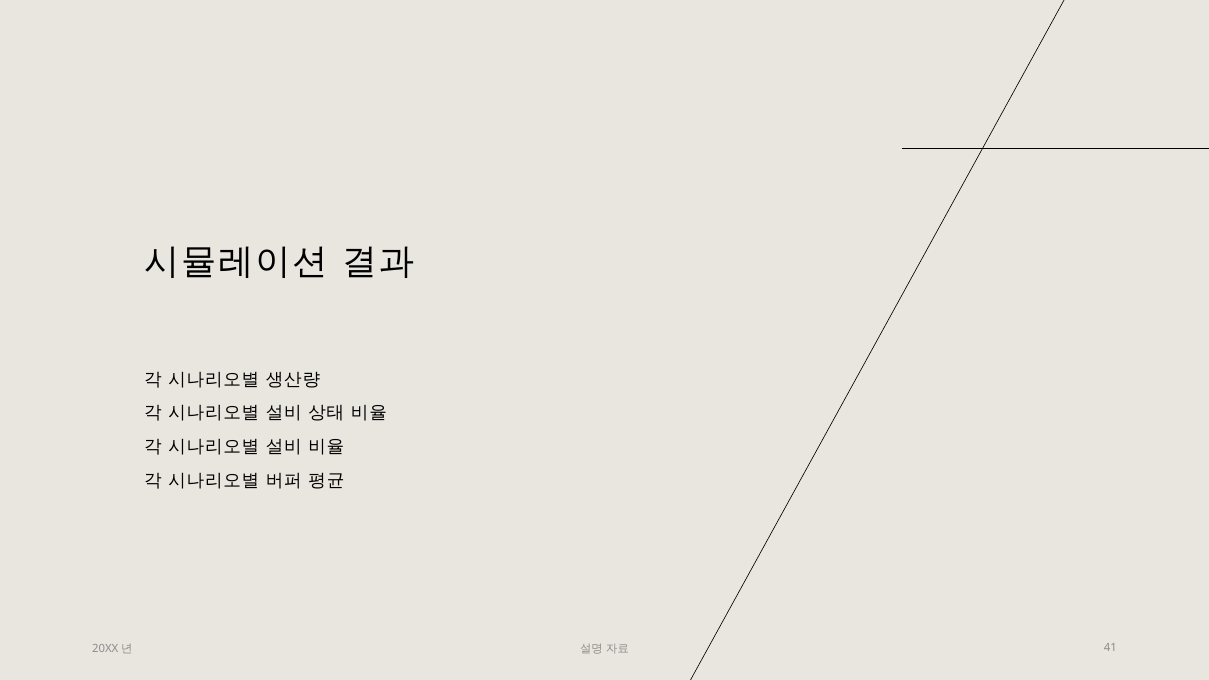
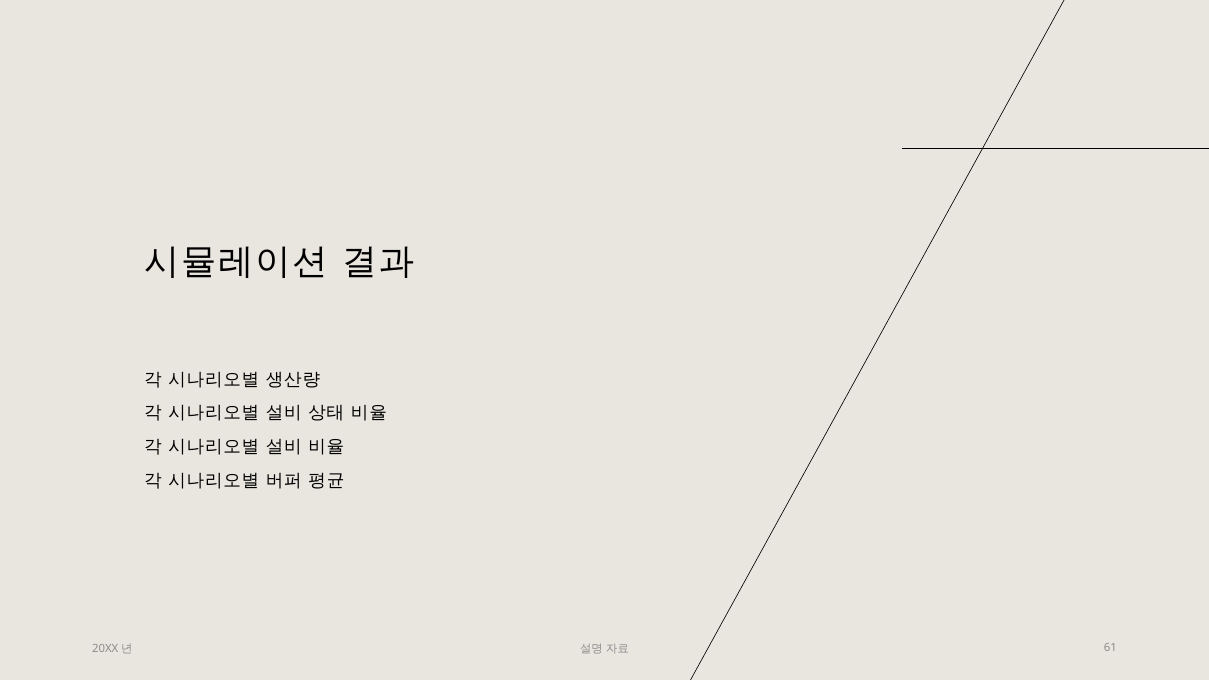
41: 41 -> 61
